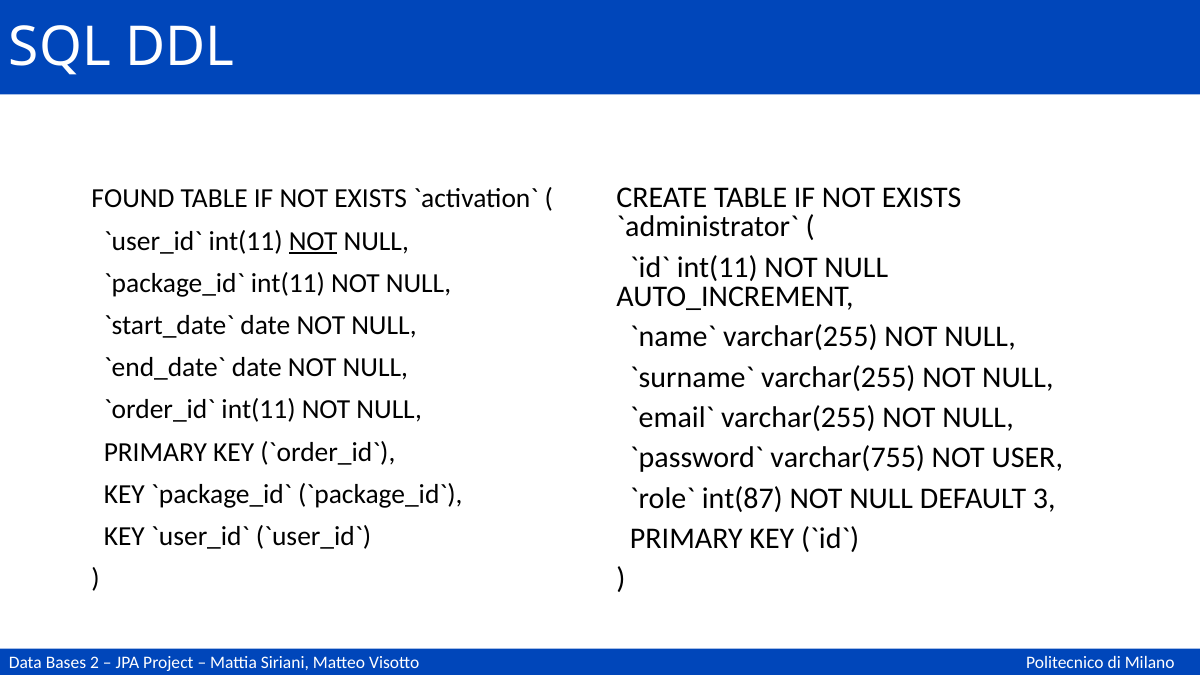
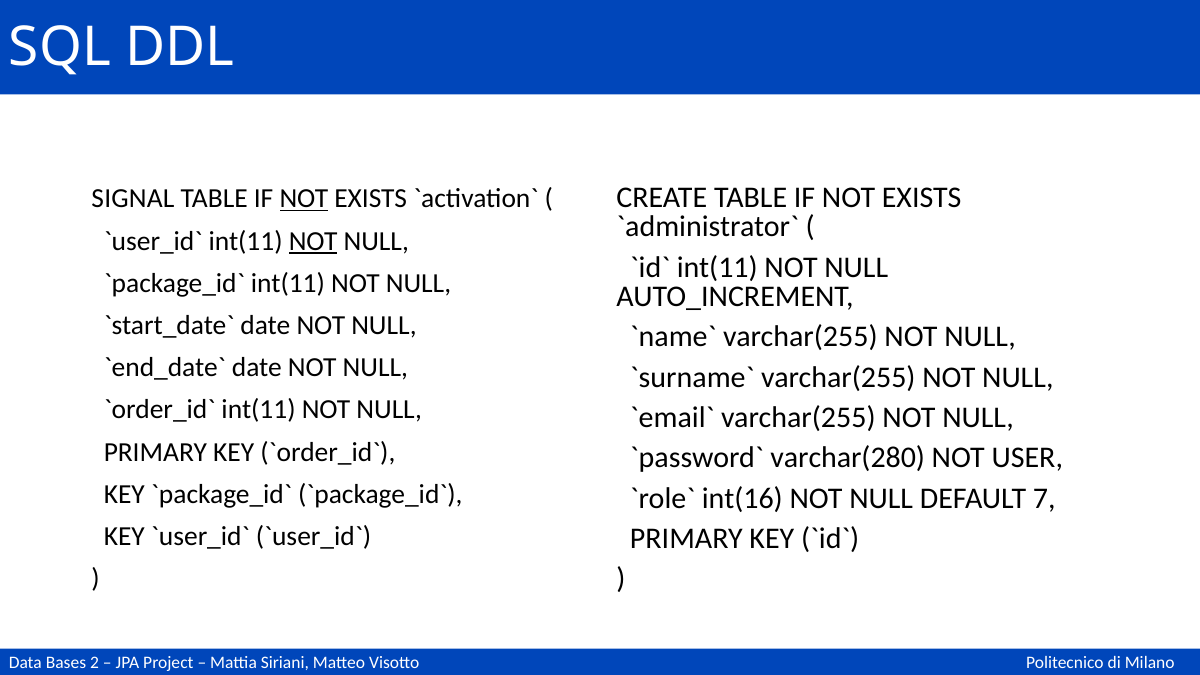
FOUND: FOUND -> SIGNAL
NOT at (304, 199) underline: none -> present
varchar(755: varchar(755 -> varchar(280
int(87: int(87 -> int(16
3: 3 -> 7
